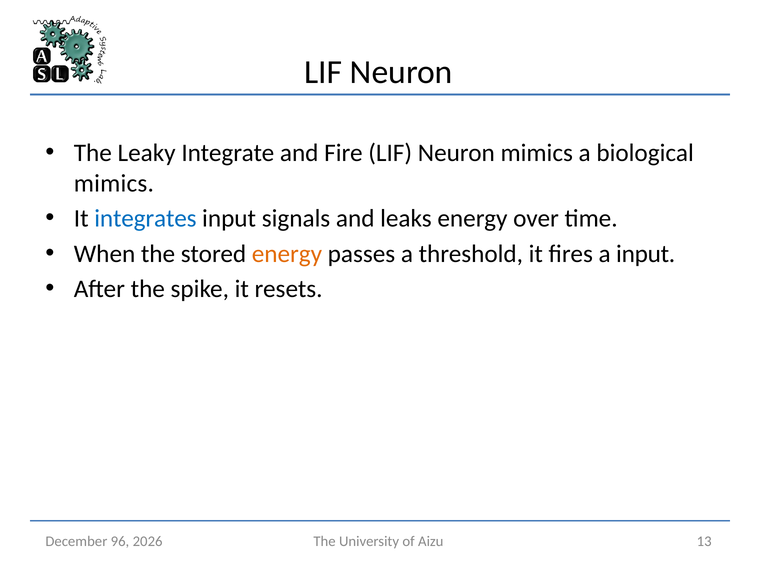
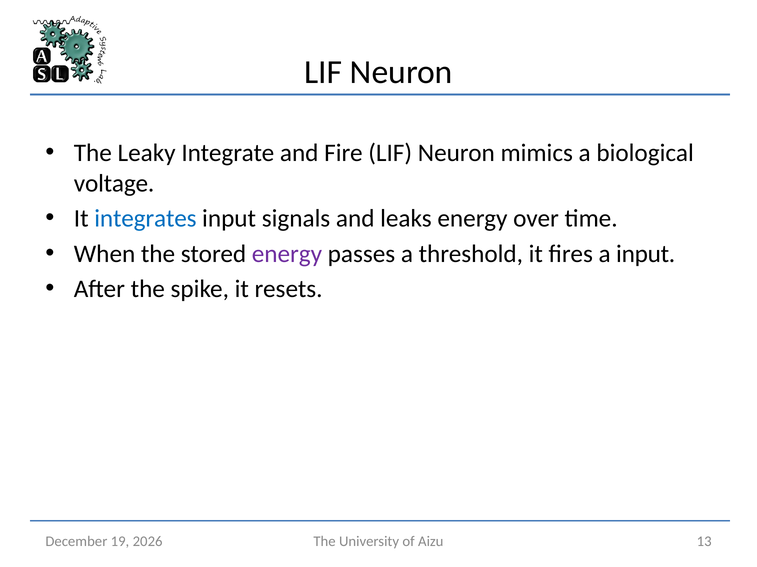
mimics at (114, 183): mimics -> voltage
energy at (287, 254) colour: orange -> purple
96: 96 -> 19
